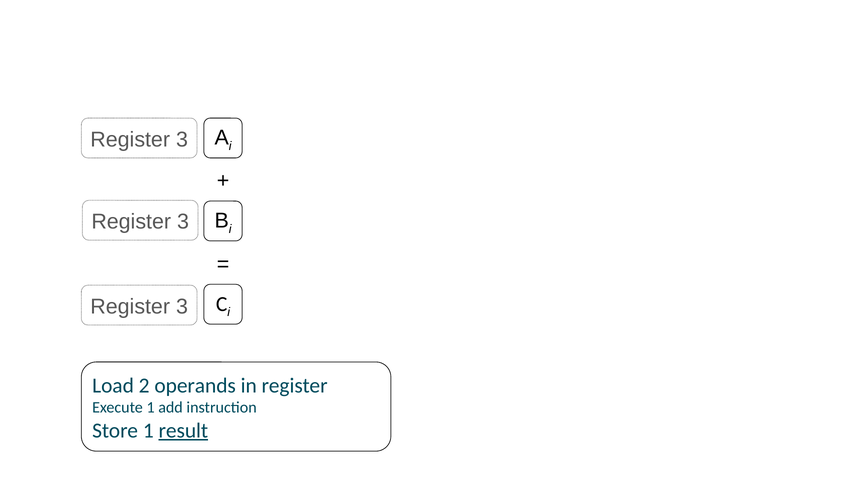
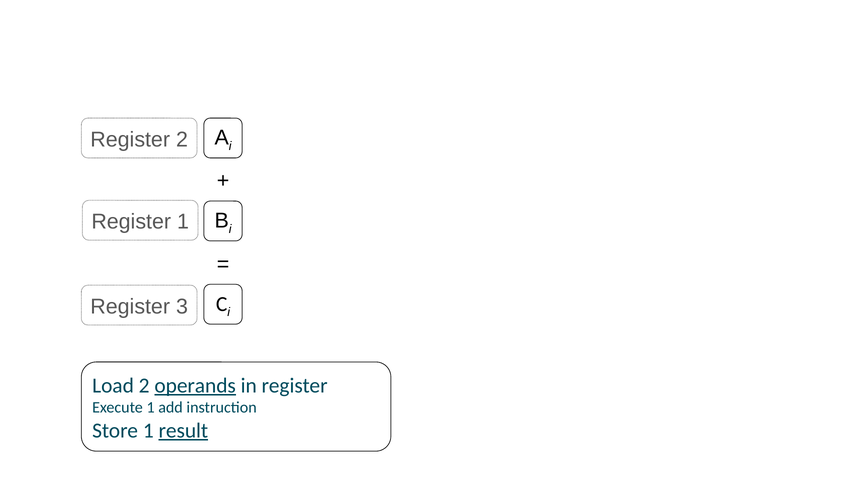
3 at (182, 140): 3 -> 2
3 at (183, 222): 3 -> 1
operands underline: none -> present
